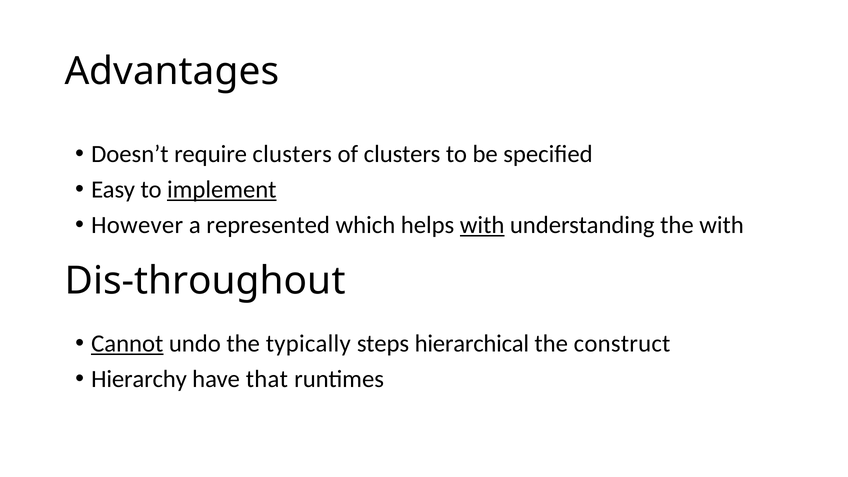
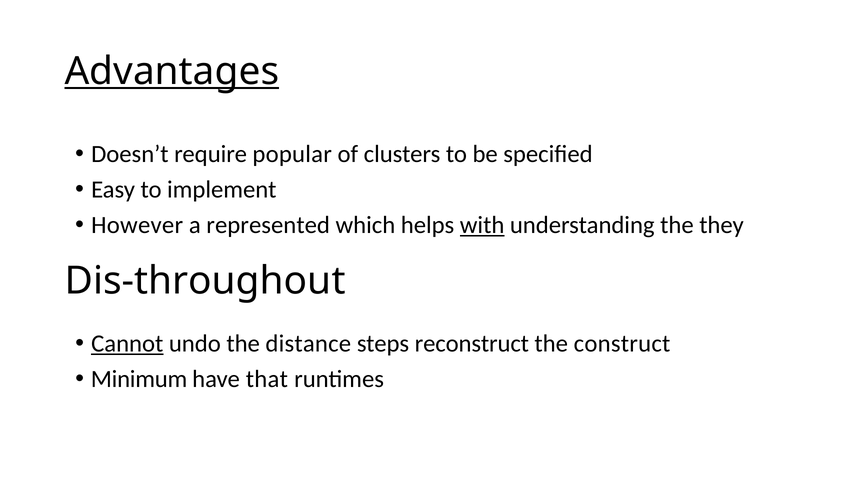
Advantages underline: none -> present
require clusters: clusters -> popular
implement underline: present -> none
the with: with -> they
typically: typically -> distance
hierarchical: hierarchical -> reconstruct
Hierarchy: Hierarchy -> Minimum
